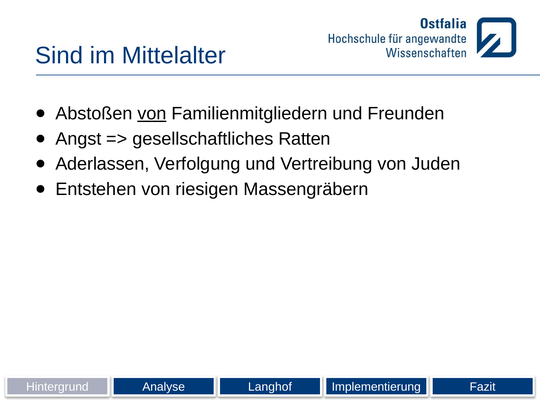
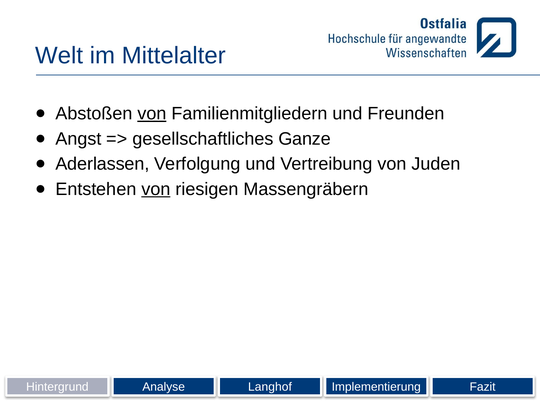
Sind: Sind -> Welt
Ratten: Ratten -> Ganze
von at (156, 189) underline: none -> present
